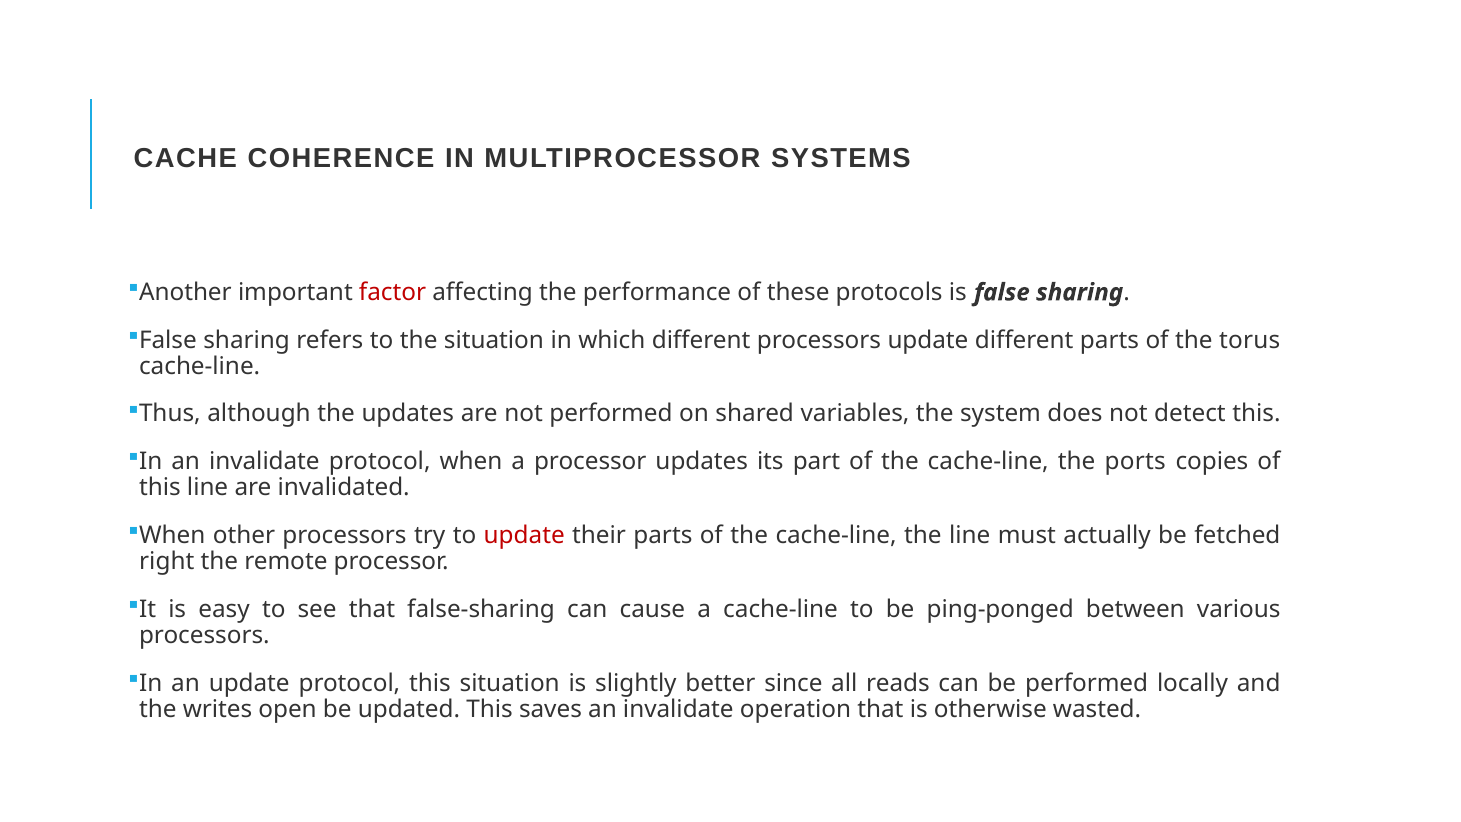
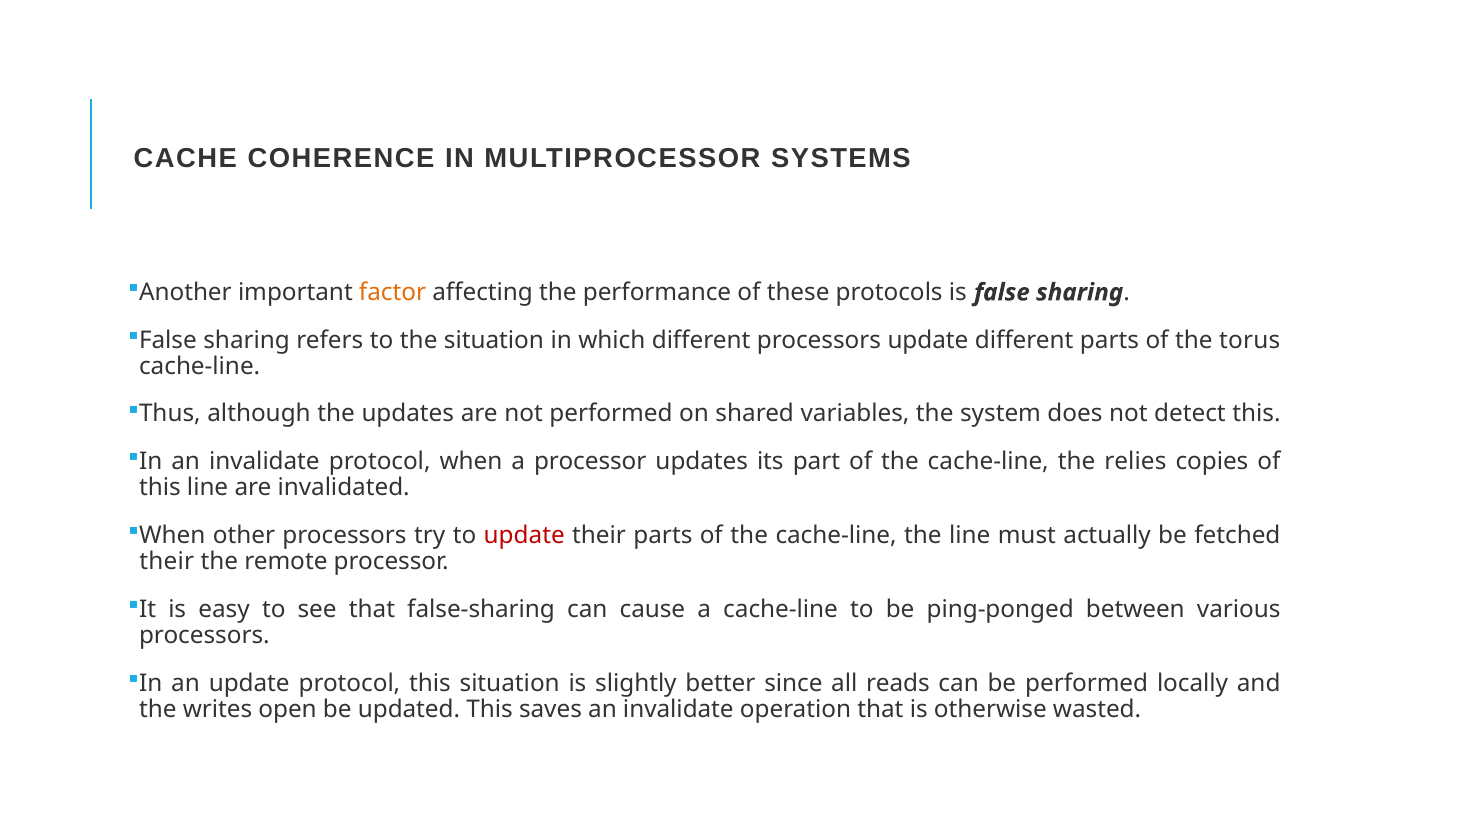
factor colour: red -> orange
ports: ports -> relies
right at (167, 562): right -> their
